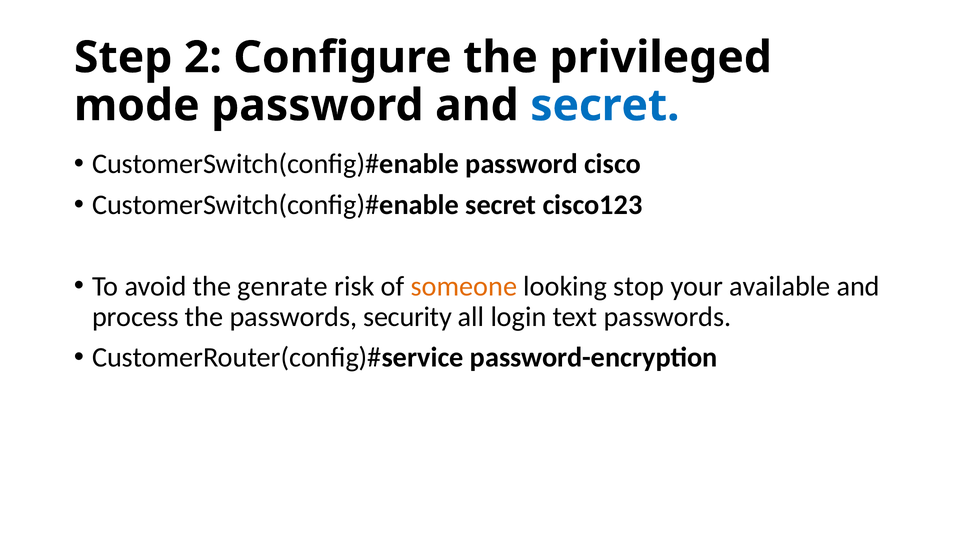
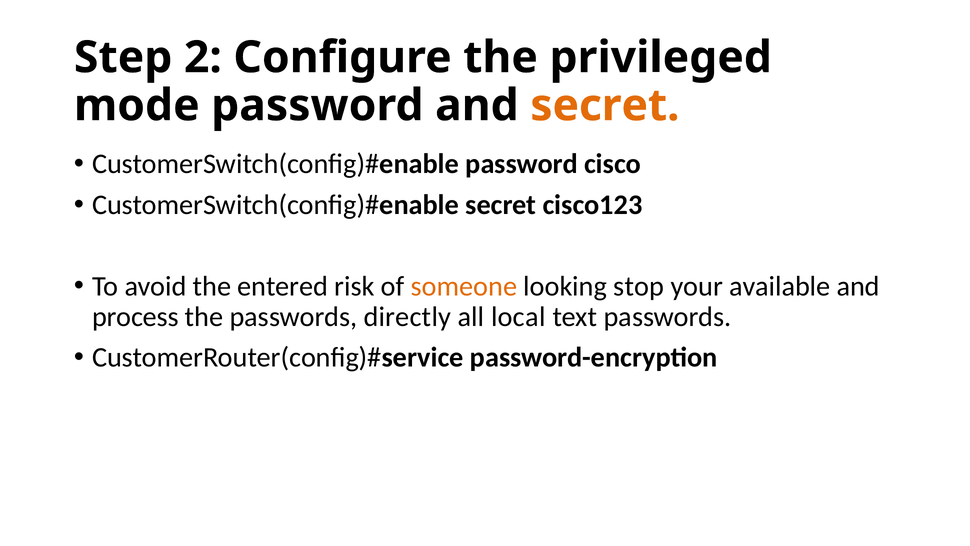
secret at (605, 105) colour: blue -> orange
genrate: genrate -> entered
security: security -> directly
login: login -> local
